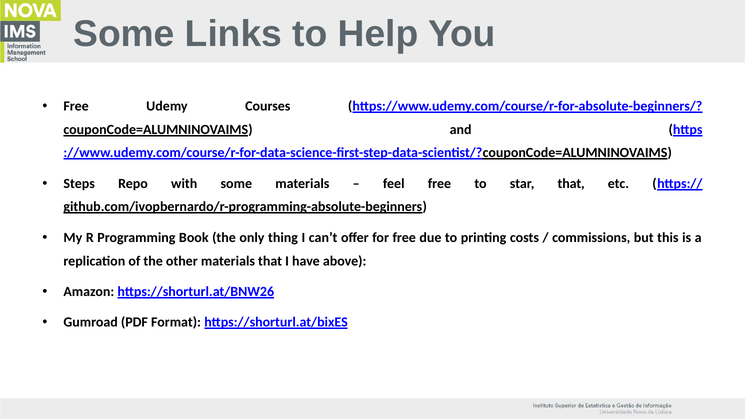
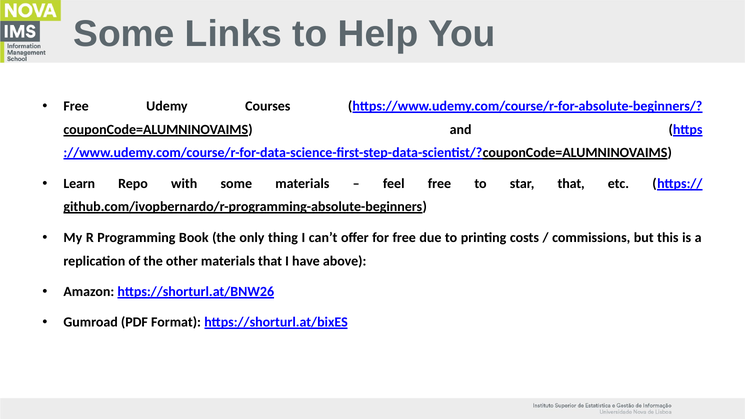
Steps: Steps -> Learn
